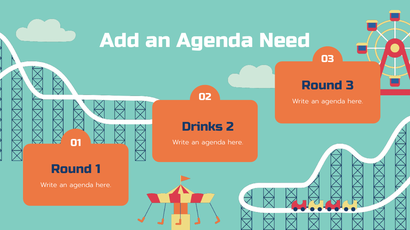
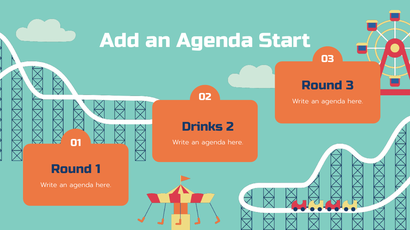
Need: Need -> Start
